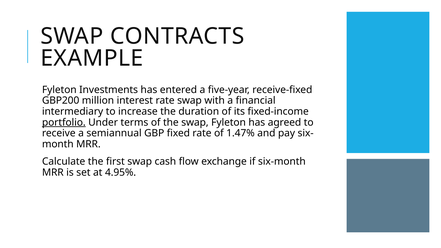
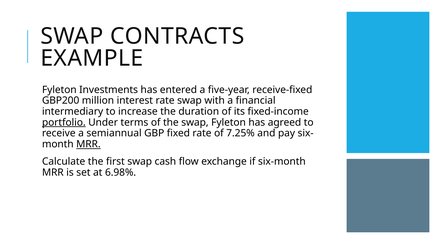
1.47%: 1.47% -> 7.25%
MRR at (88, 144) underline: none -> present
4.95%: 4.95% -> 6.98%
